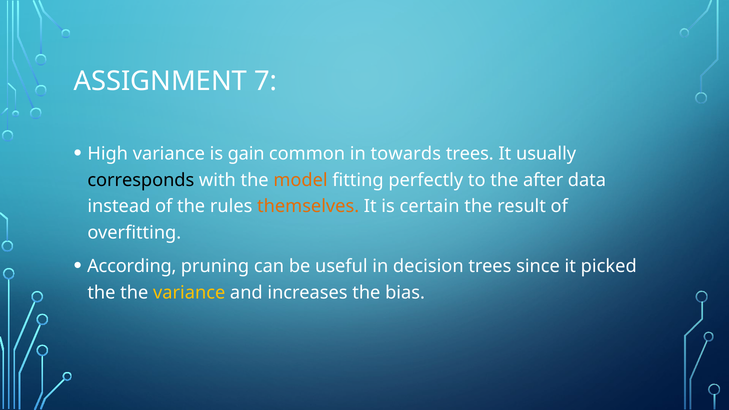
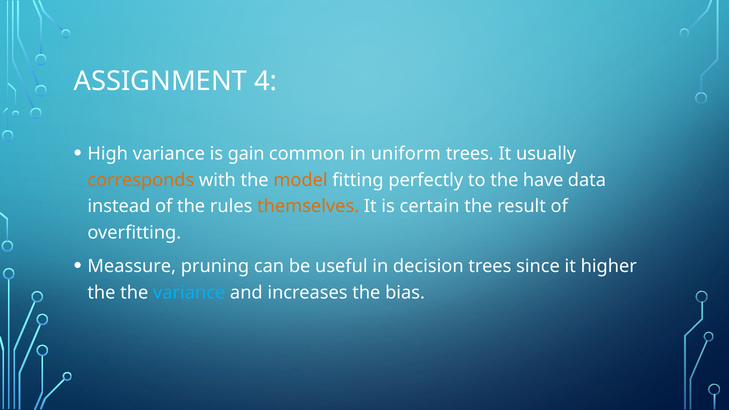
7: 7 -> 4
towards: towards -> uniform
corresponds colour: black -> orange
after: after -> have
According: According -> Meassure
picked: picked -> higher
variance at (189, 293) colour: yellow -> light blue
